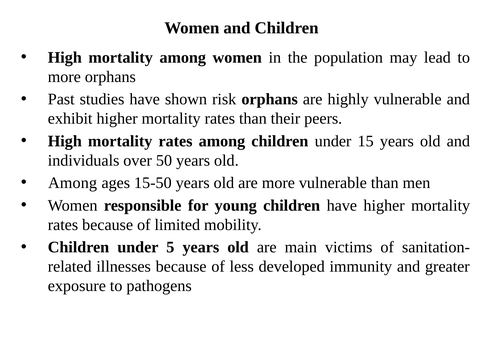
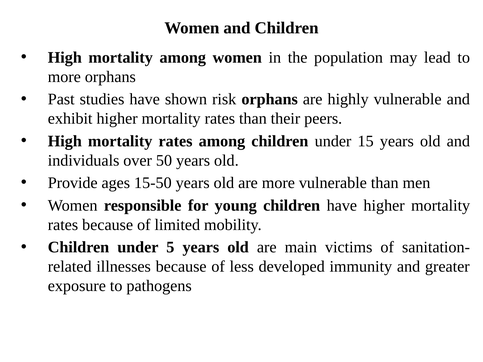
Among at (73, 183): Among -> Provide
